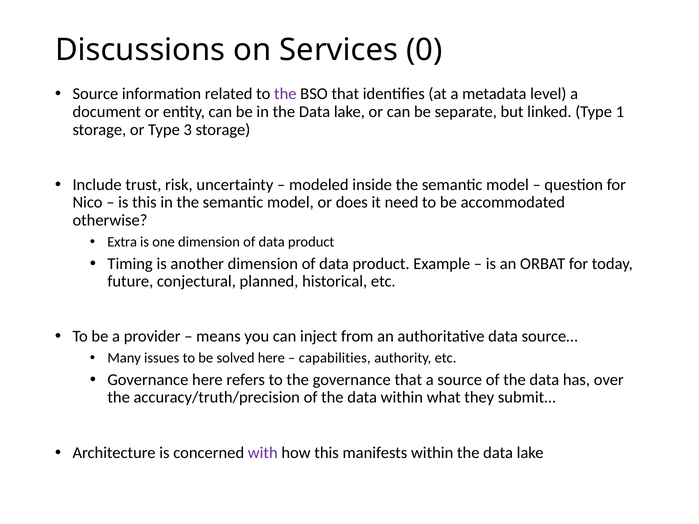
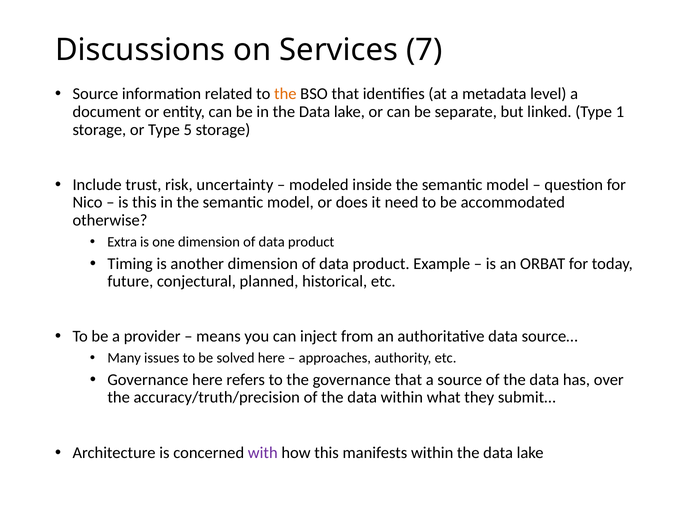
0: 0 -> 7
the at (285, 94) colour: purple -> orange
3: 3 -> 5
capabilities: capabilities -> approaches
